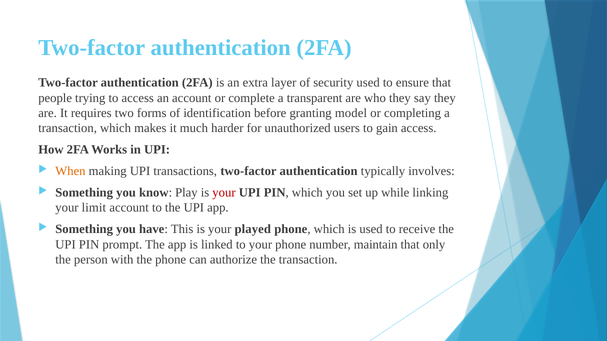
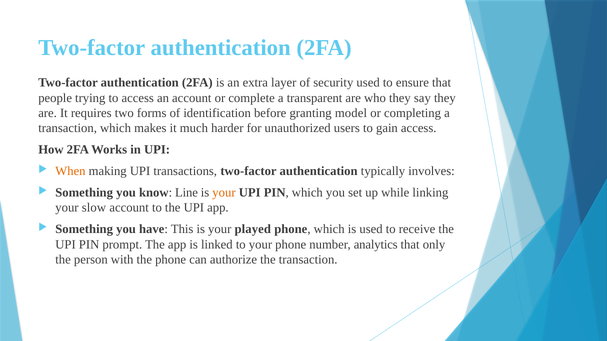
Play: Play -> Line
your at (224, 193) colour: red -> orange
limit: limit -> slow
maintain: maintain -> analytics
